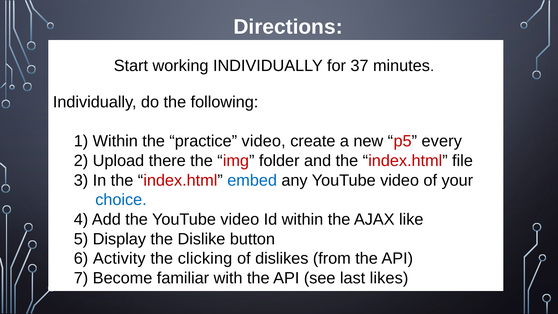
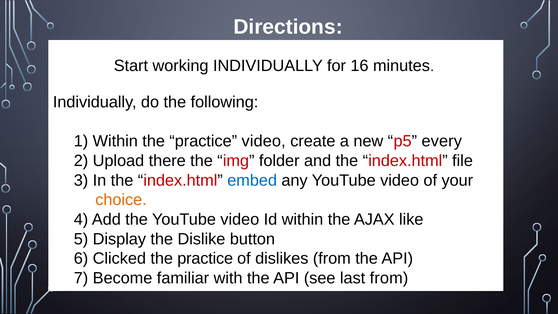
37: 37 -> 16
choice colour: blue -> orange
Activity: Activity -> Clicked
clicking at (205, 258): clicking -> practice
last likes: likes -> from
